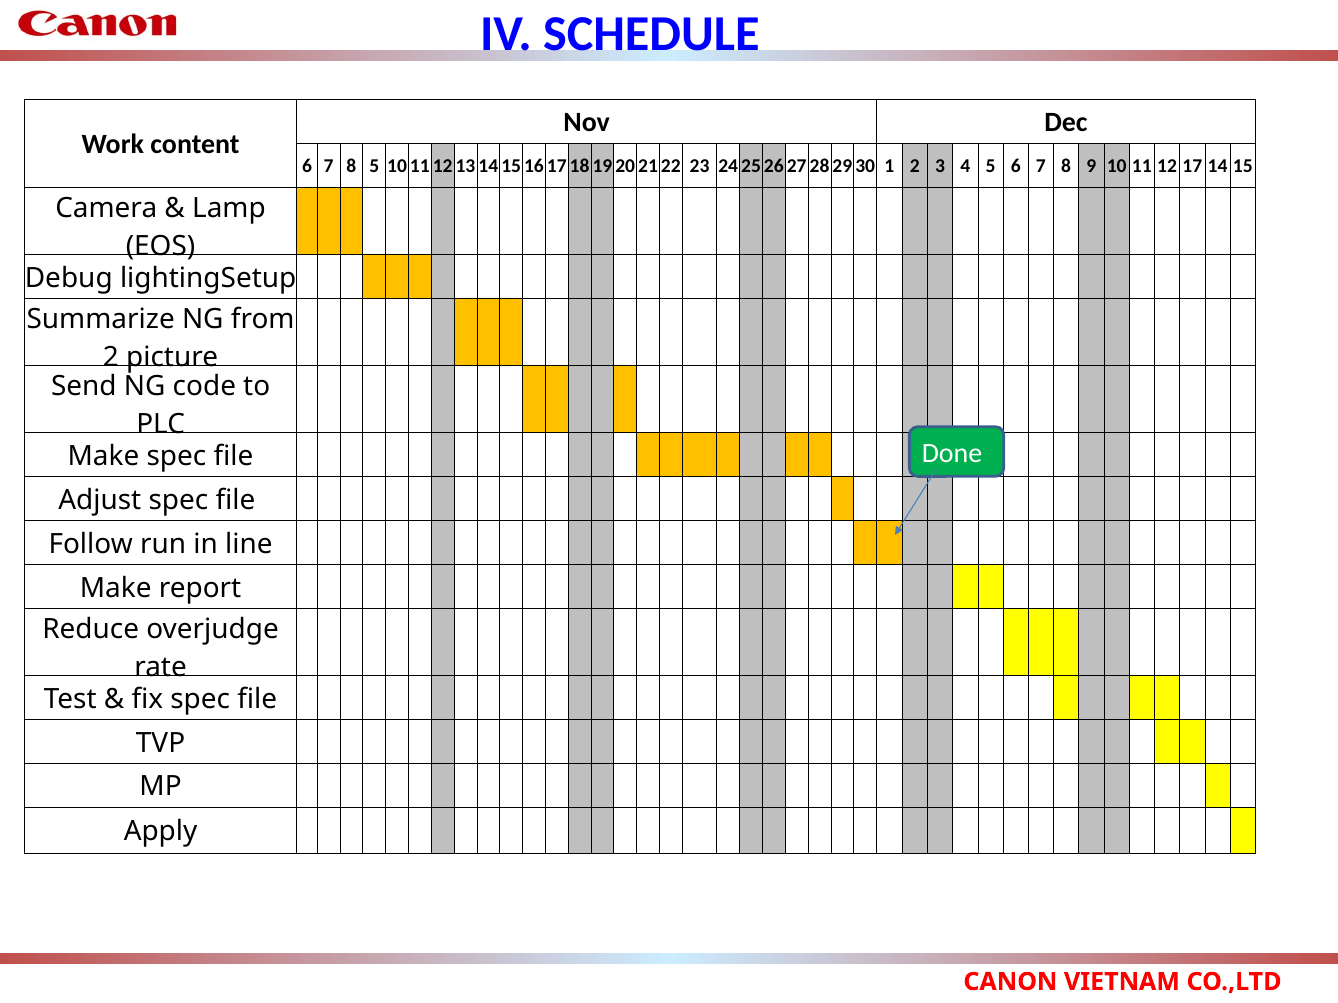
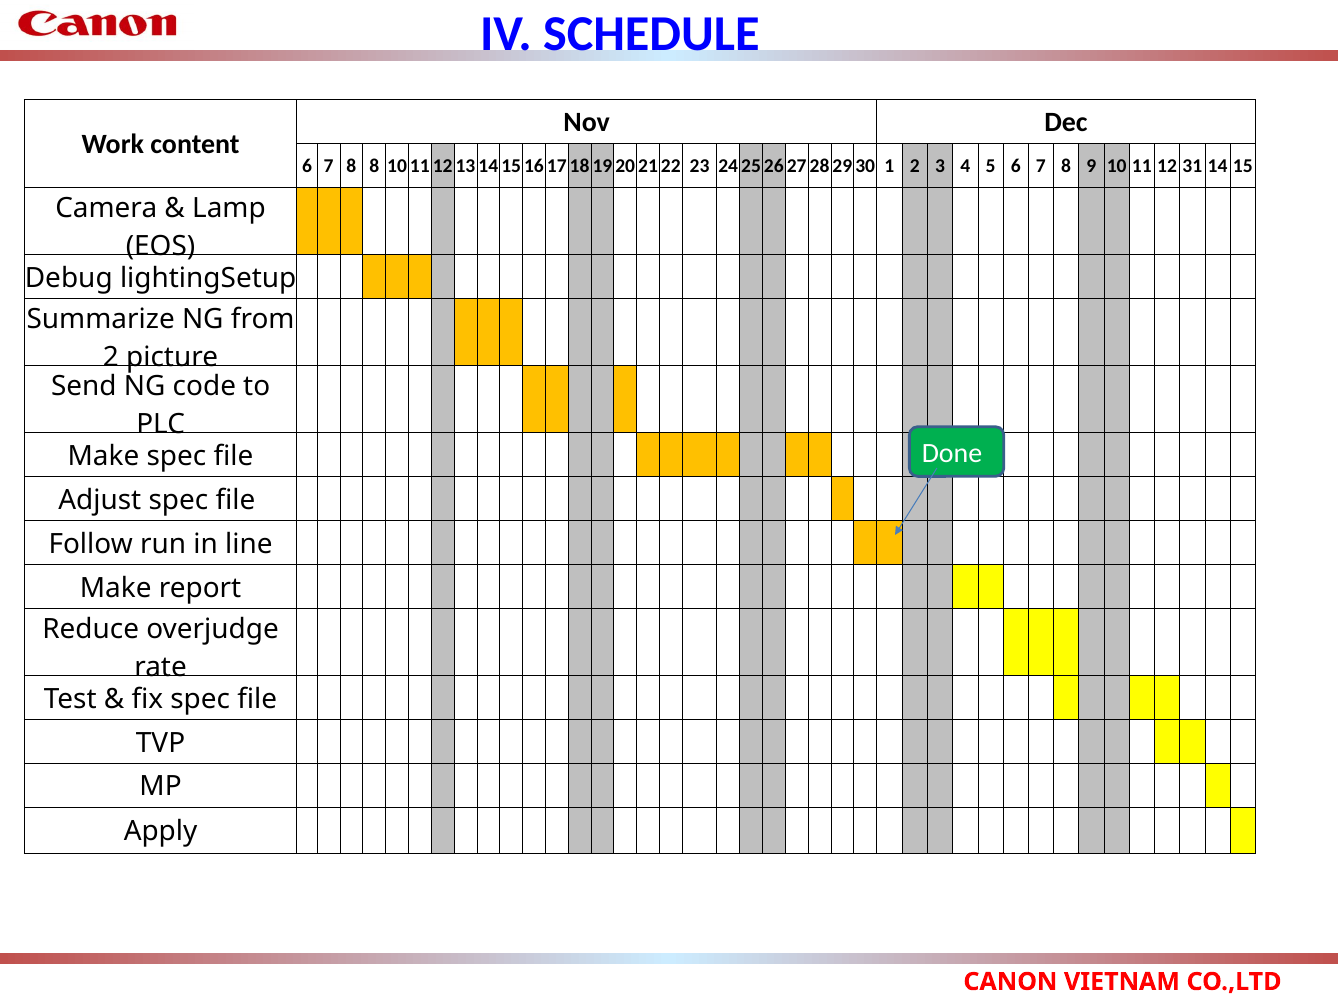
8 5: 5 -> 8
17: 17 -> 31
